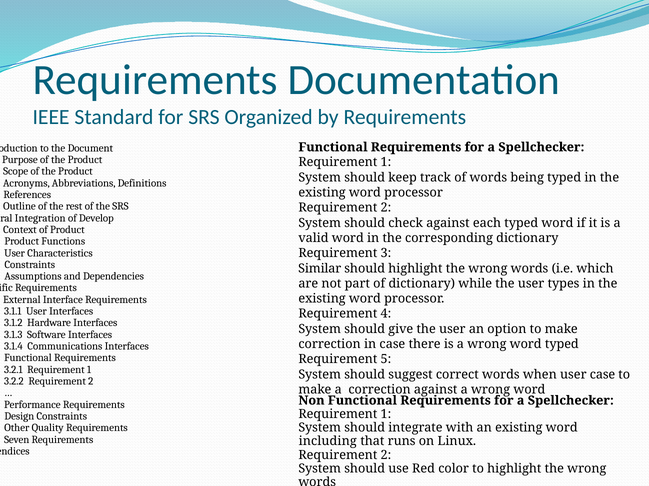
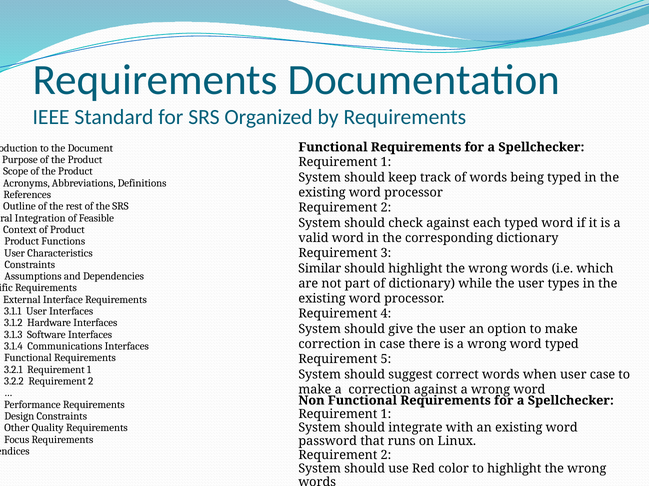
Develop: Develop -> Feasible
Seven: Seven -> Focus
including: including -> password
